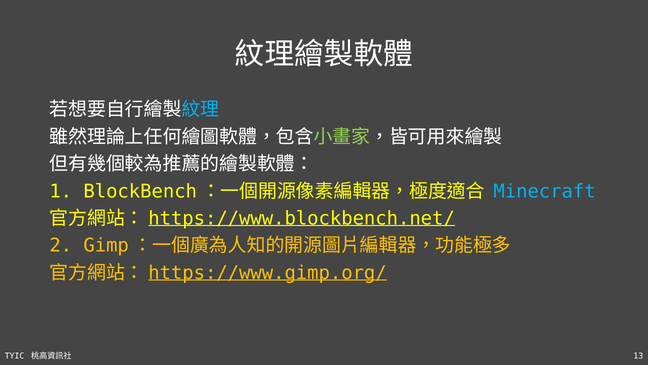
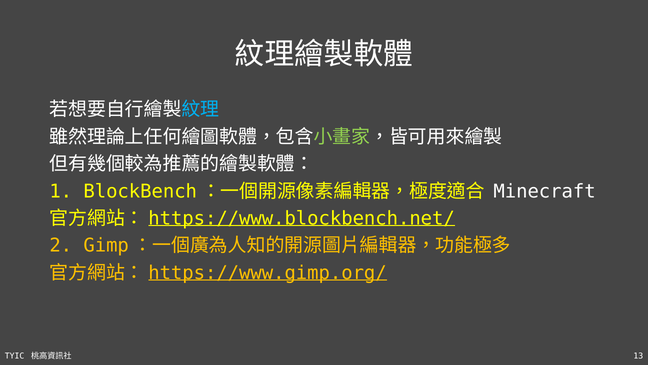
Minecraft colour: light blue -> white
